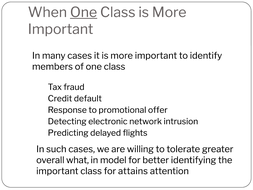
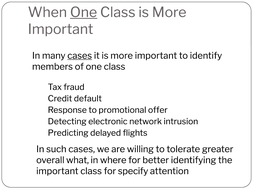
cases at (80, 56) underline: none -> present
model: model -> where
attains: attains -> specify
